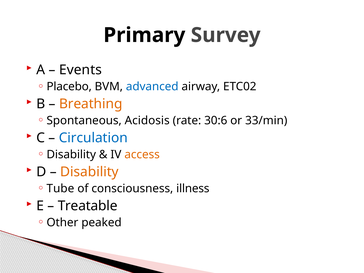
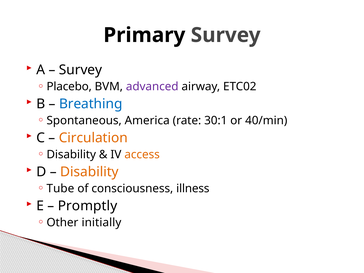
Events at (80, 70): Events -> Survey
advanced colour: blue -> purple
Breathing colour: orange -> blue
Acidosis: Acidosis -> America
30:6: 30:6 -> 30:1
33/min: 33/min -> 40/min
Circulation colour: blue -> orange
Treatable: Treatable -> Promptly
peaked: peaked -> initially
